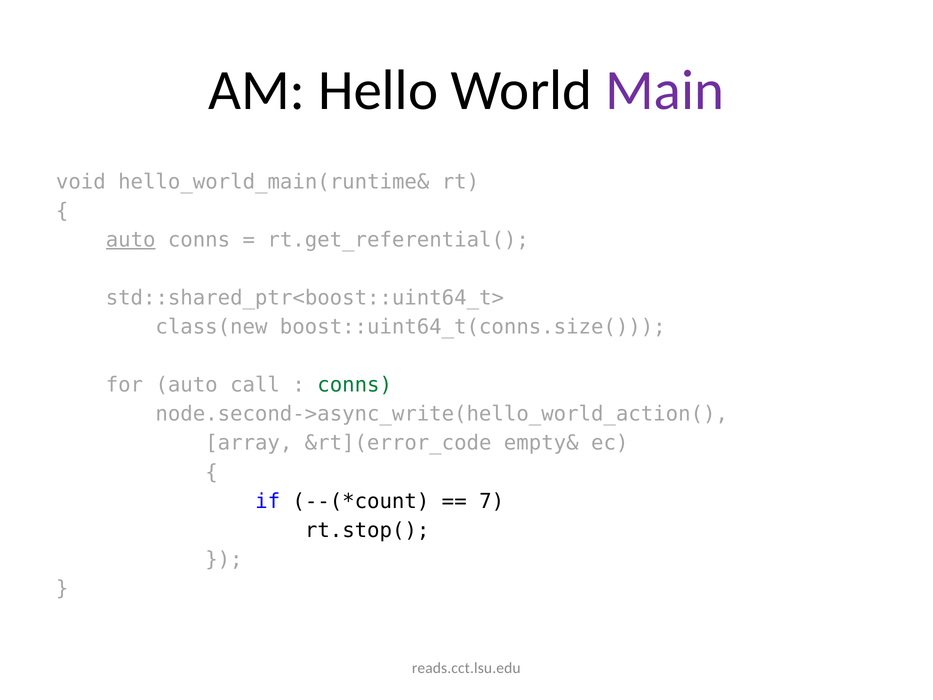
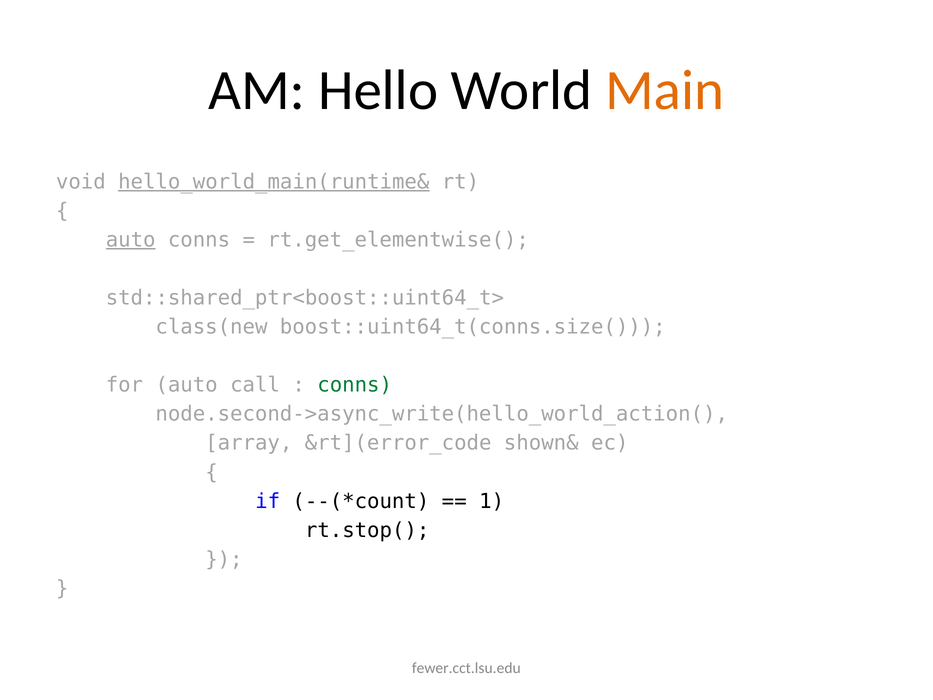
Main colour: purple -> orange
hello_world_main(runtime& underline: none -> present
rt.get_referential(: rt.get_referential( -> rt.get_elementwise(
empty&: empty& -> shown&
7: 7 -> 1
reads.cct.lsu.edu: reads.cct.lsu.edu -> fewer.cct.lsu.edu
